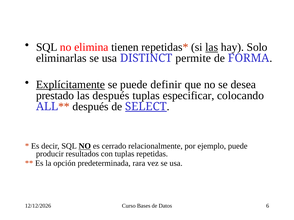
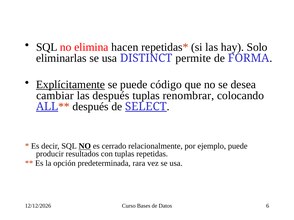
tienen: tienen -> hacen
las at (212, 47) underline: present -> none
definir: definir -> código
prestado: prestado -> cambiar
especificar: especificar -> renombrar
ALL underline: none -> present
